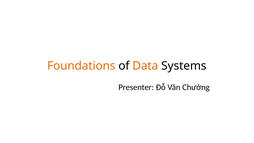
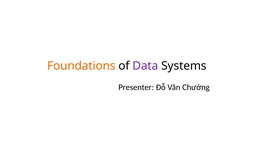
Data colour: orange -> purple
